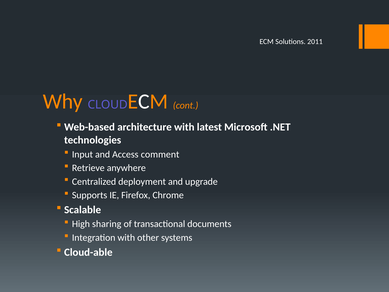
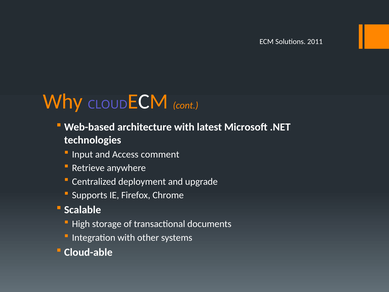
sharing: sharing -> storage
